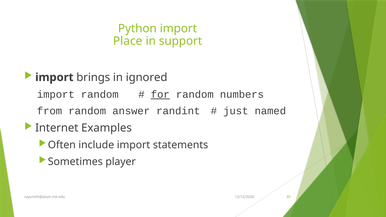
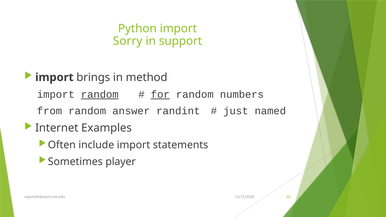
Place: Place -> Sorry
ignored: ignored -> method
random at (100, 94) underline: none -> present
